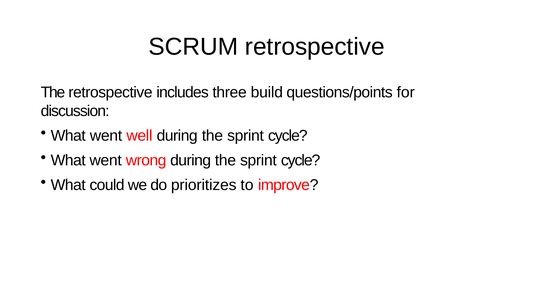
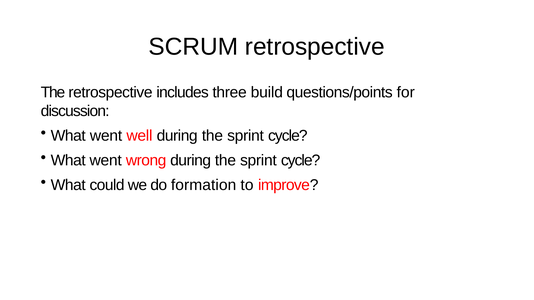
prioritizes: prioritizes -> formation
